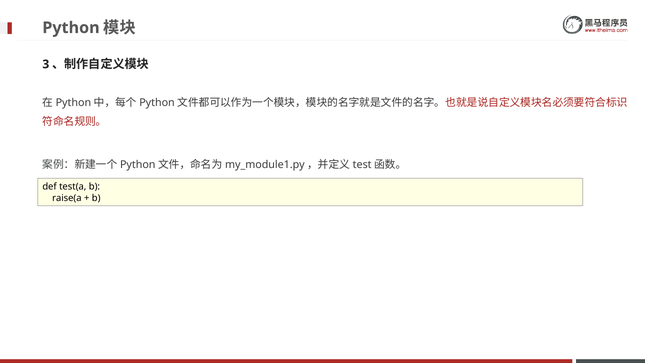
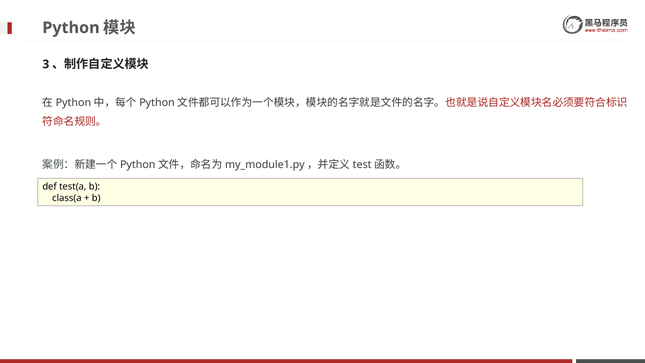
raise(a: raise(a -> class(a
